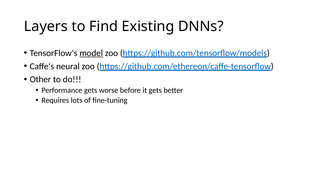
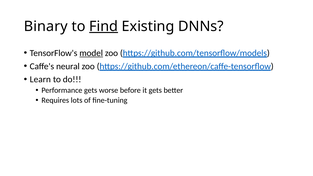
Layers: Layers -> Binary
Find underline: none -> present
Other: Other -> Learn
